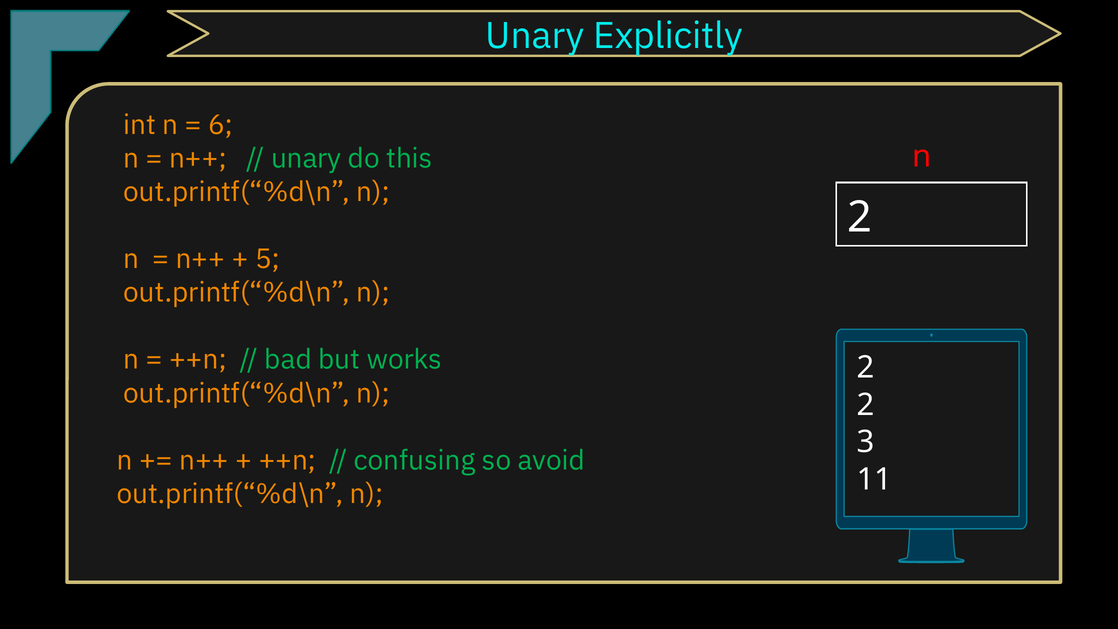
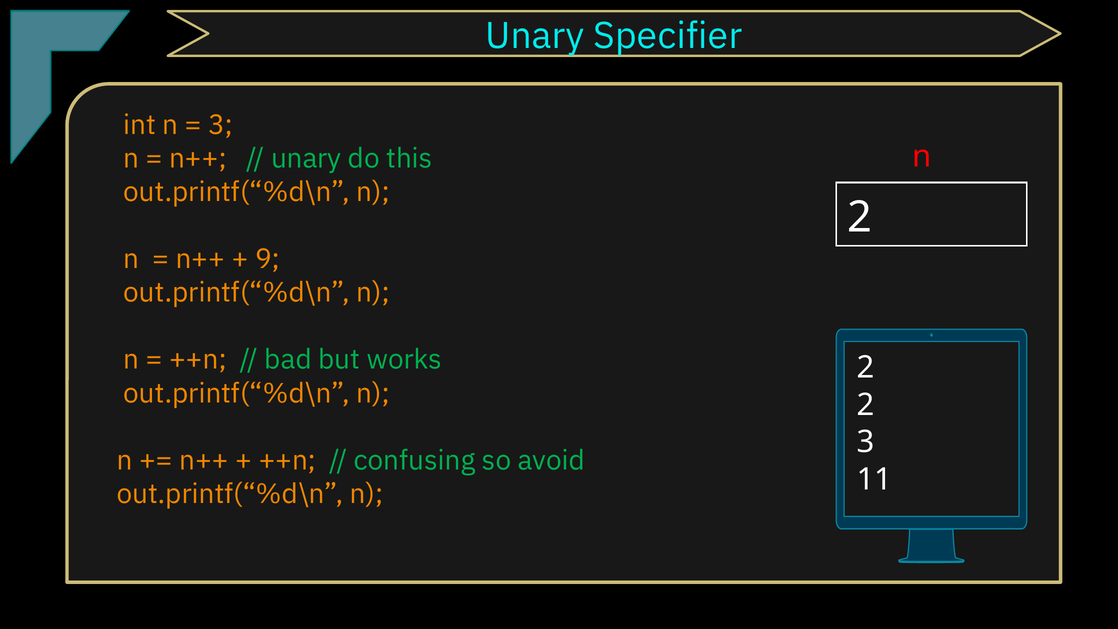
Explicitly: Explicitly -> Specifier
6 at (221, 125): 6 -> 3
5: 5 -> 9
